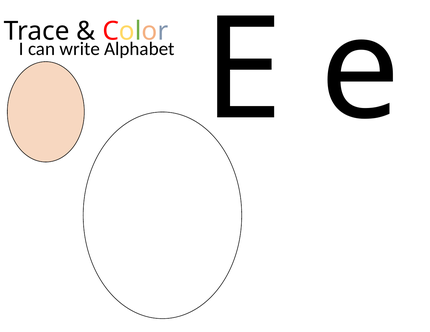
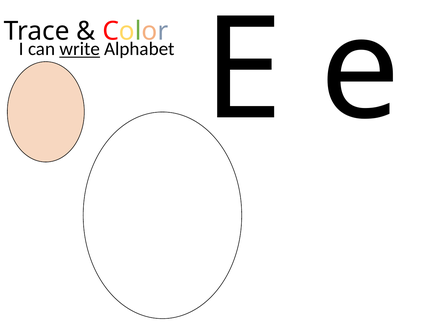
write underline: none -> present
